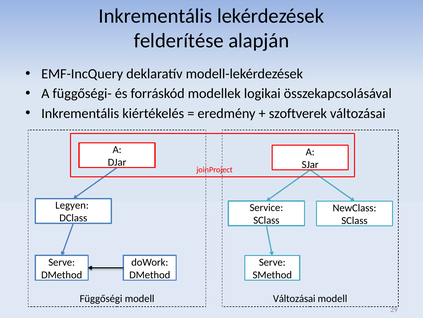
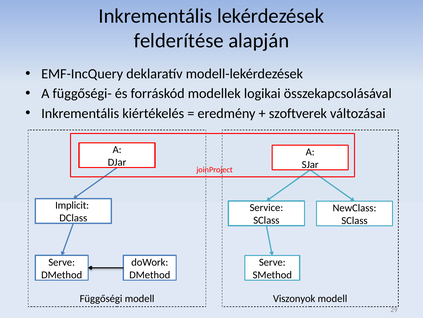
Legyen: Legyen -> Implicit
Változásai at (294, 298): Változásai -> Viszonyok
